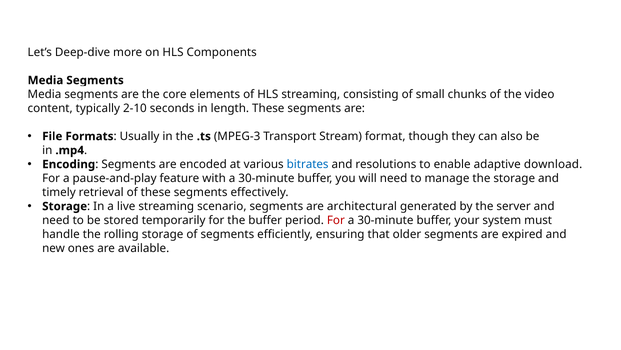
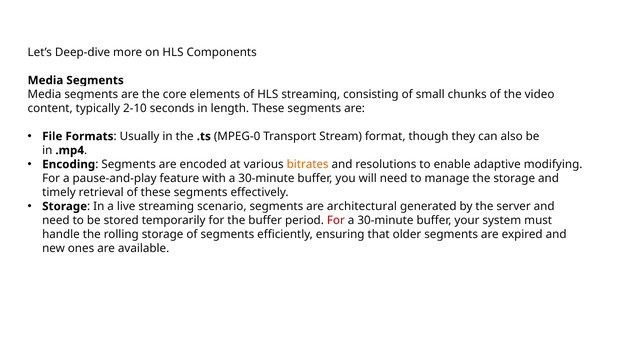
MPEG-3: MPEG-3 -> MPEG-0
bitrates colour: blue -> orange
download: download -> modifying
